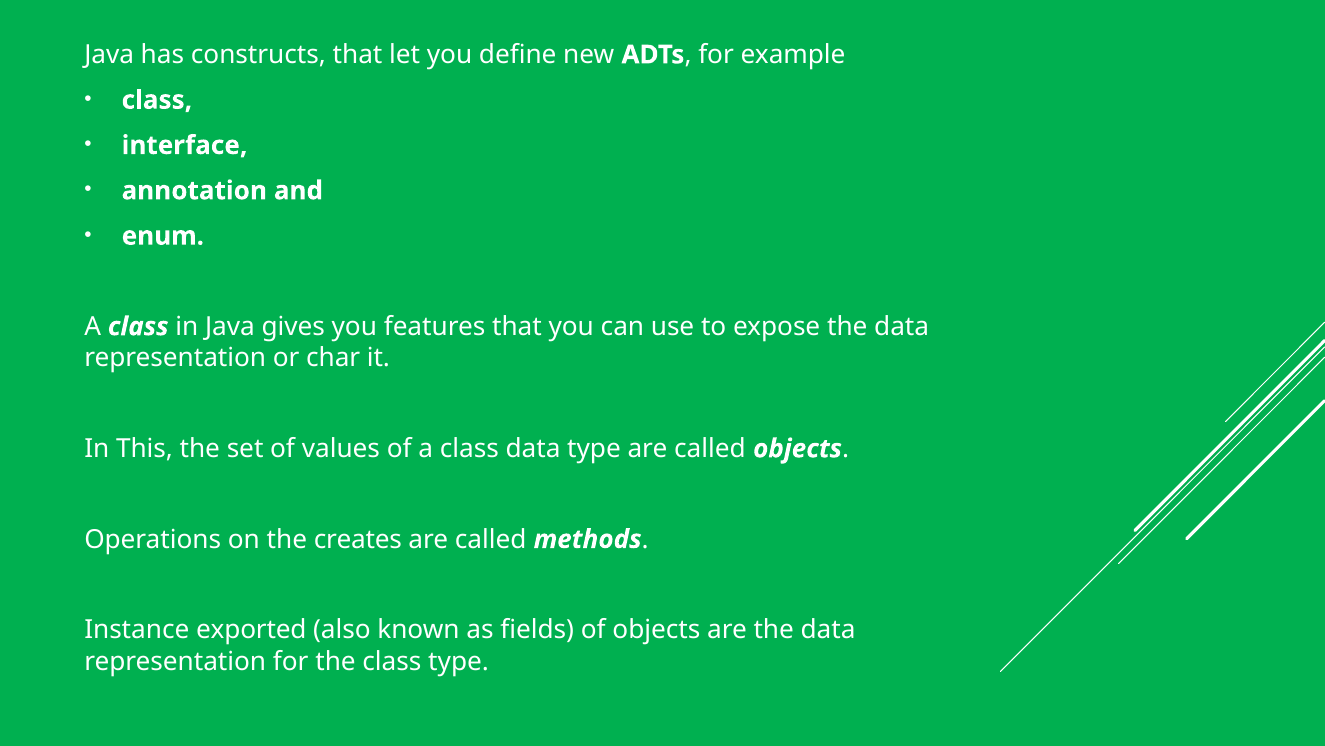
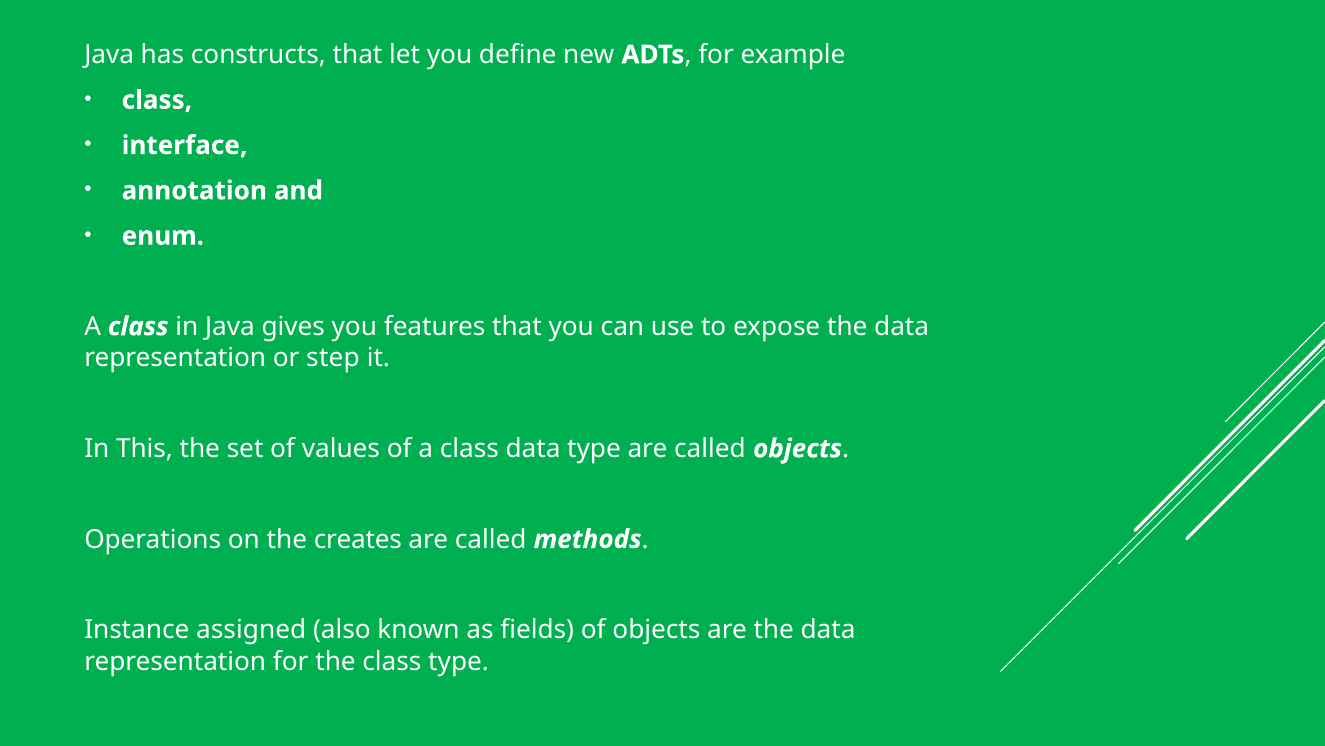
char: char -> step
exported: exported -> assigned
